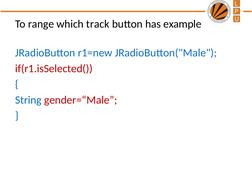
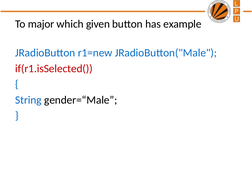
range: range -> major
track: track -> given
gender=“Male colour: red -> black
